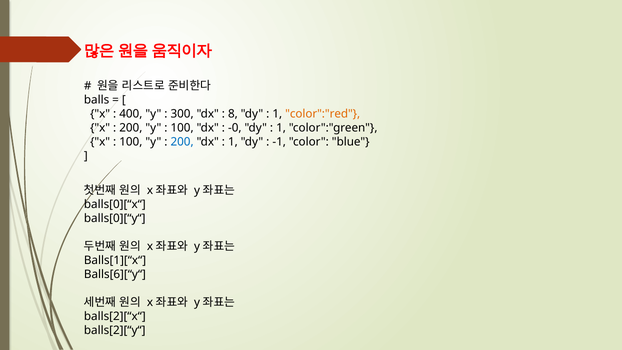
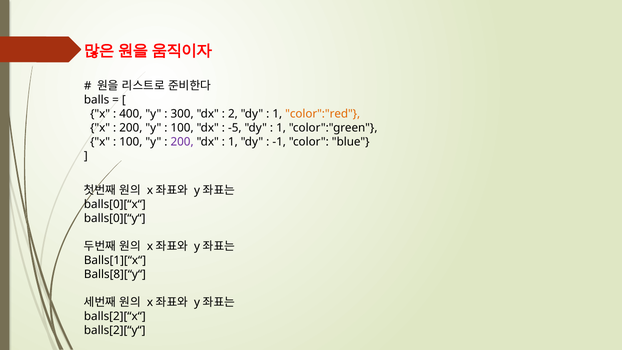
8: 8 -> 2
-0: -0 -> -5
200 at (182, 142) colour: blue -> purple
Balls[6][“y“: Balls[6][“y“ -> Balls[8][“y“
